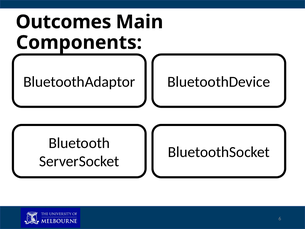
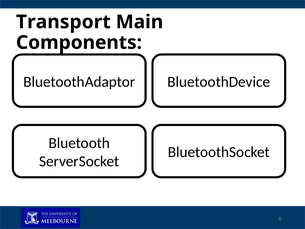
Outcomes: Outcomes -> Transport
